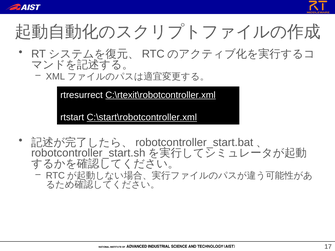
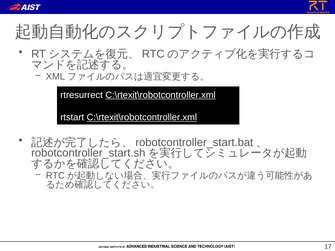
rtstart C:\start\robotcontroller.xml: C:\start\robotcontroller.xml -> C:\rtexit\robotcontroller.xml
